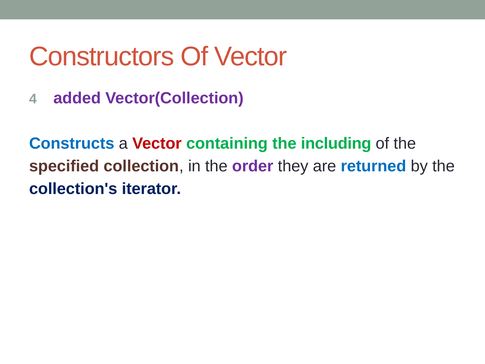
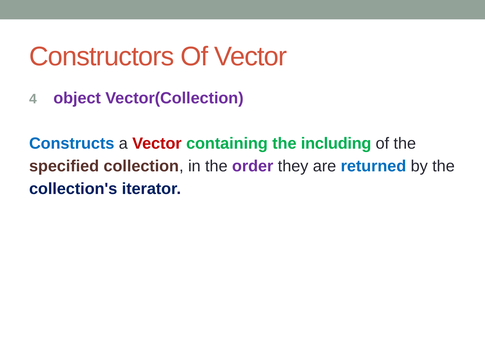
added: added -> object
